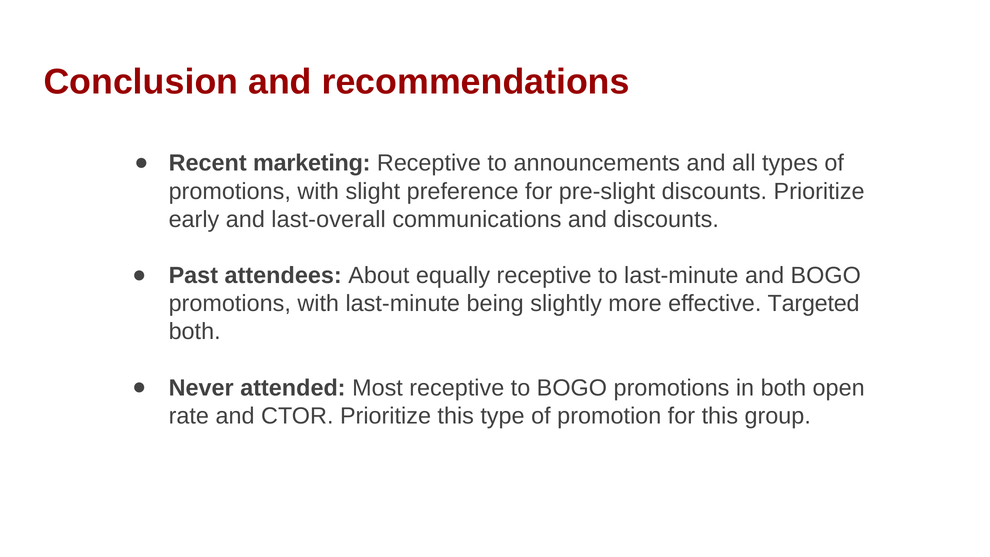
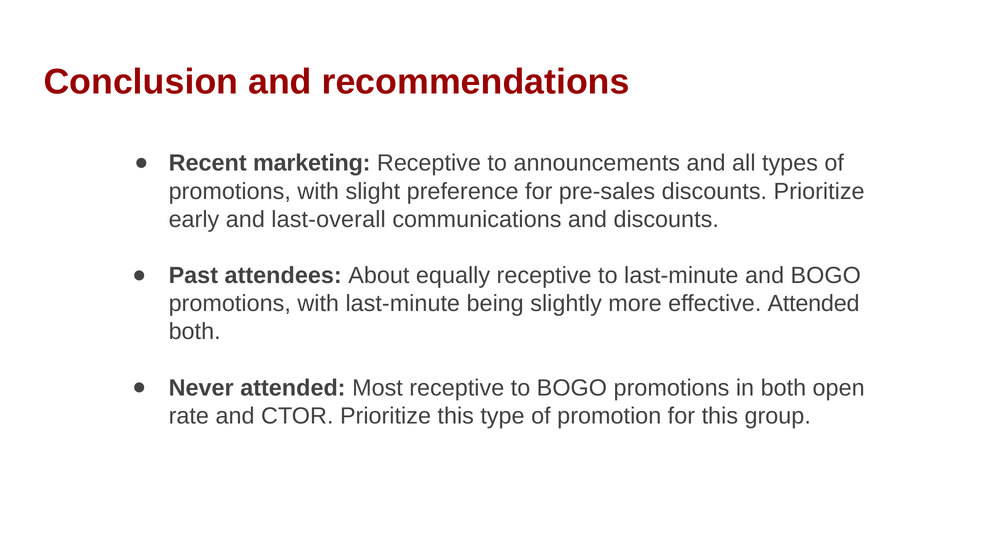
pre-slight: pre-slight -> pre-sales
effective Targeted: Targeted -> Attended
